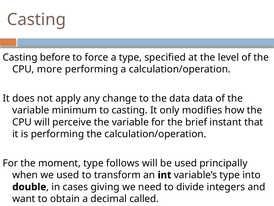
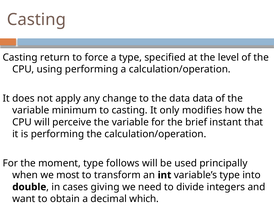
before: before -> return
more: more -> using
we used: used -> most
called: called -> which
